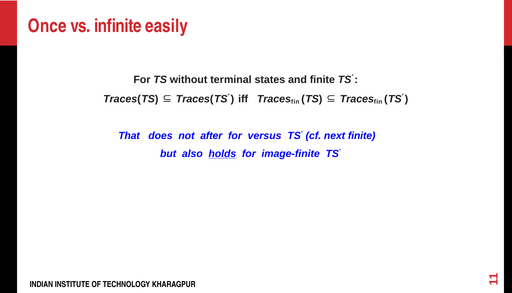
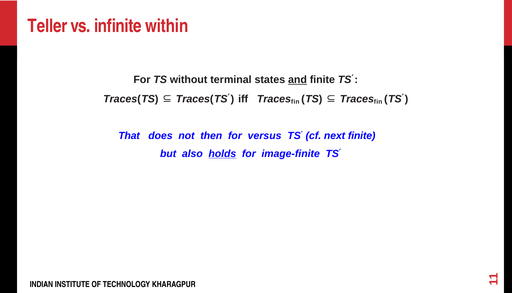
Once: Once -> Teller
easily: easily -> within
and underline: none -> present
after: after -> then
